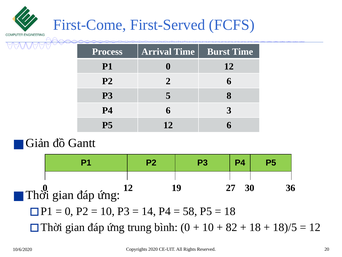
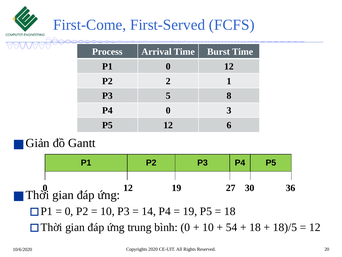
2 6: 6 -> 1
P4 6: 6 -> 0
58 at (190, 211): 58 -> 19
82: 82 -> 54
